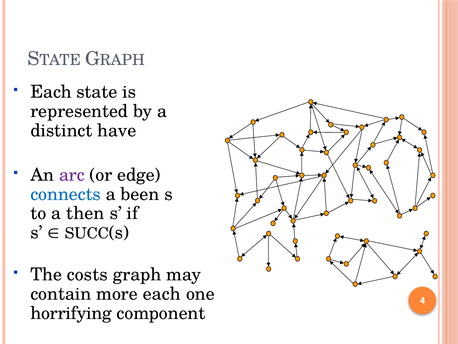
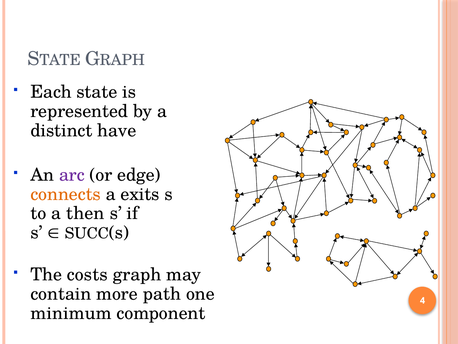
connects colour: blue -> orange
been: been -> exits
more each: each -> path
horrifying: horrifying -> minimum
